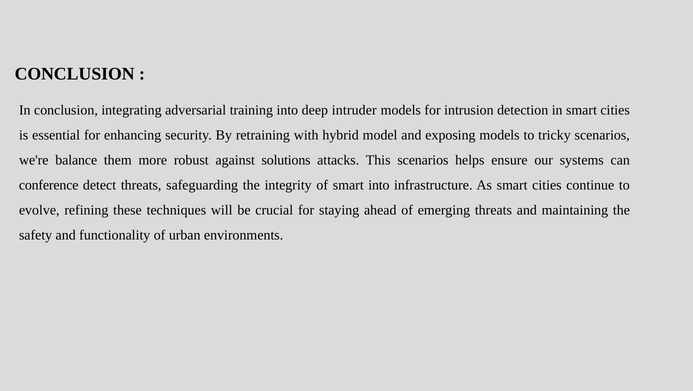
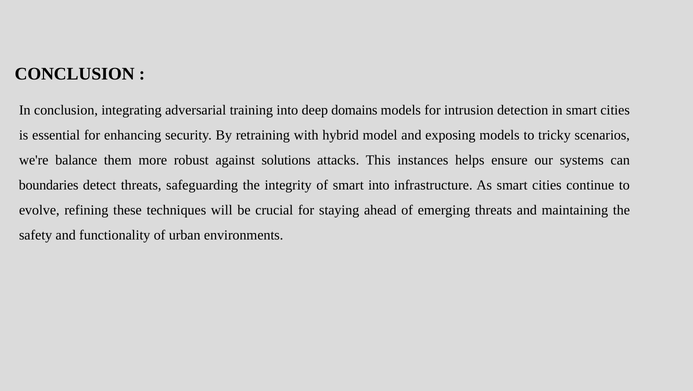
intruder: intruder -> domains
This scenarios: scenarios -> instances
conference: conference -> boundaries
